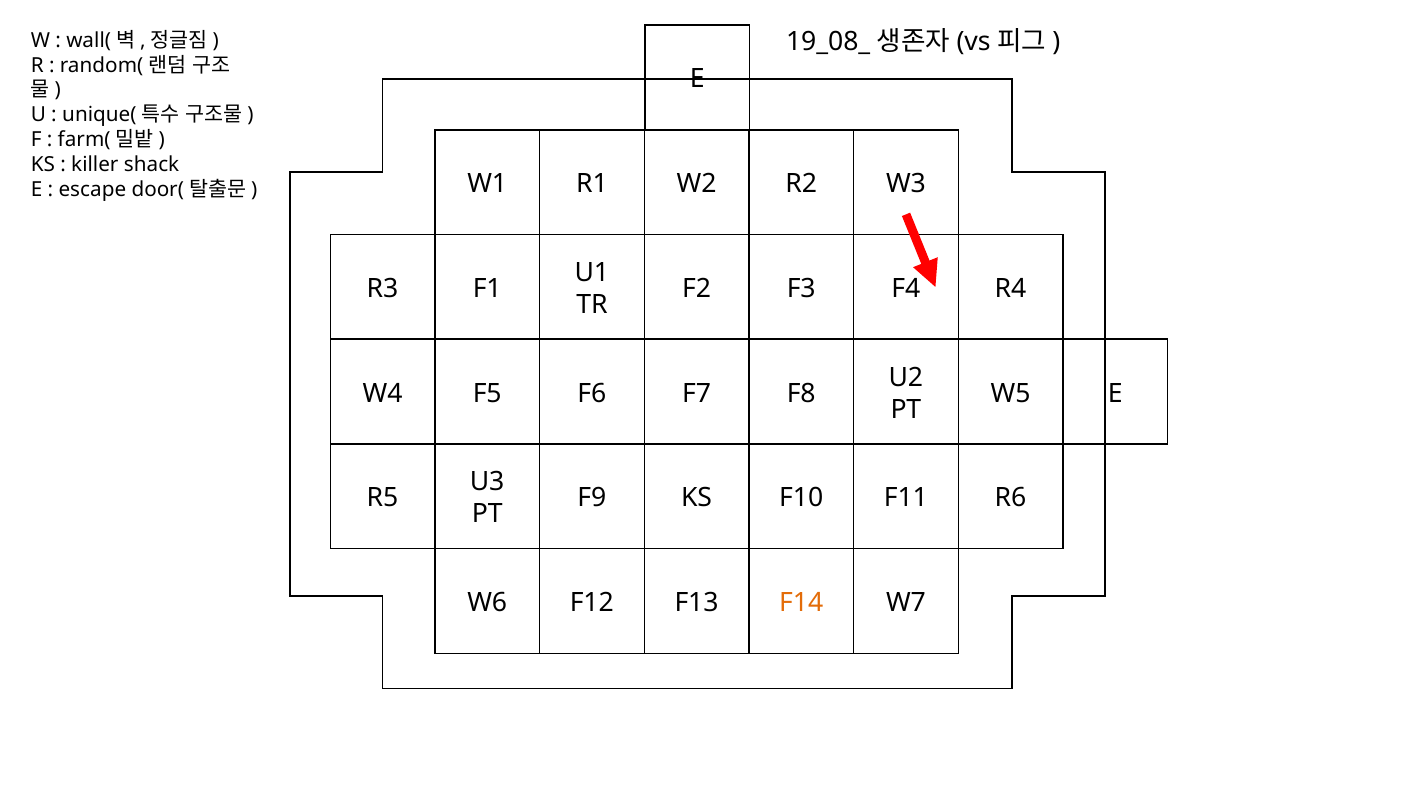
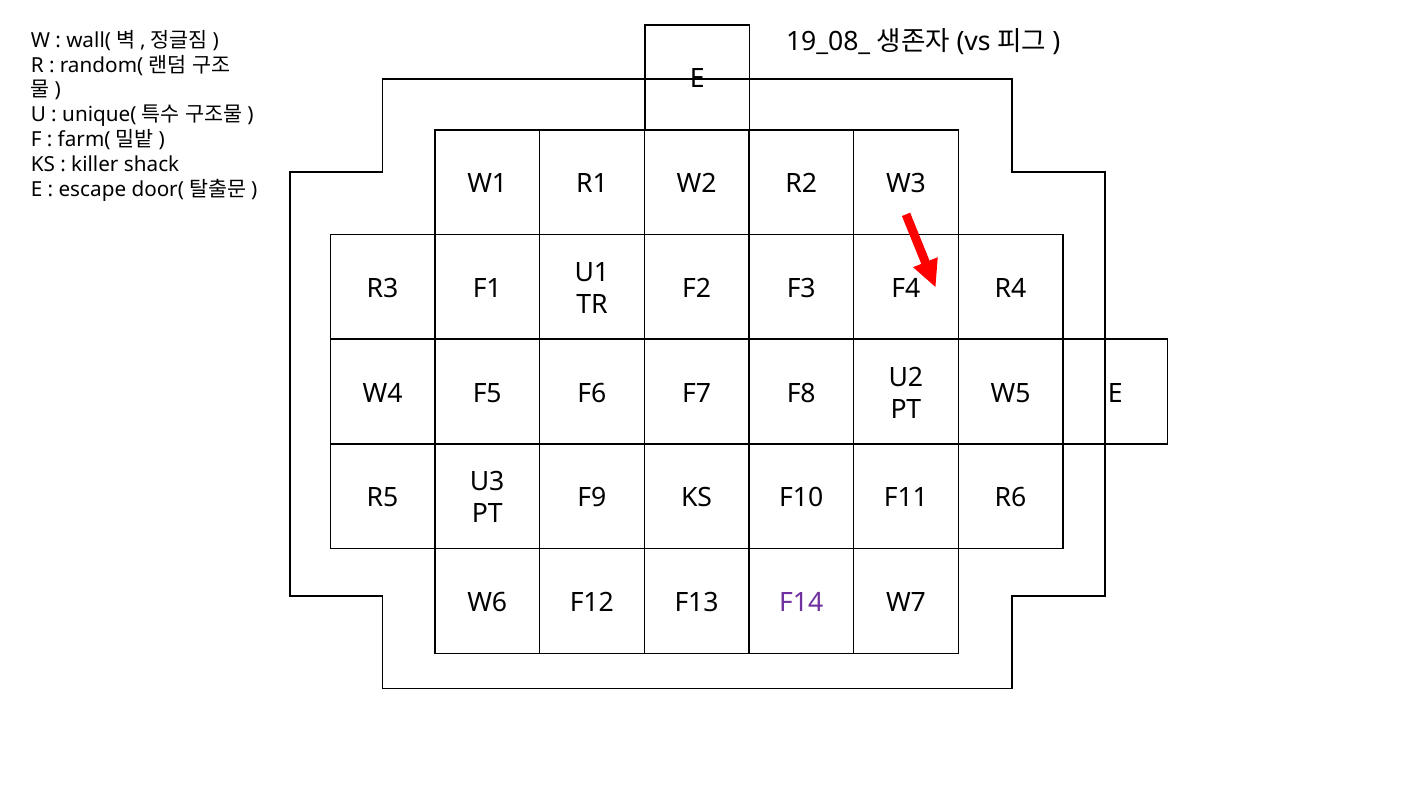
F14 colour: orange -> purple
